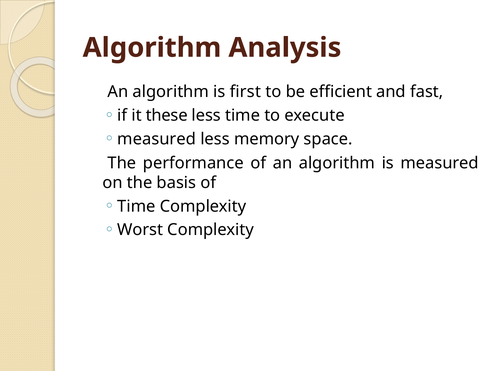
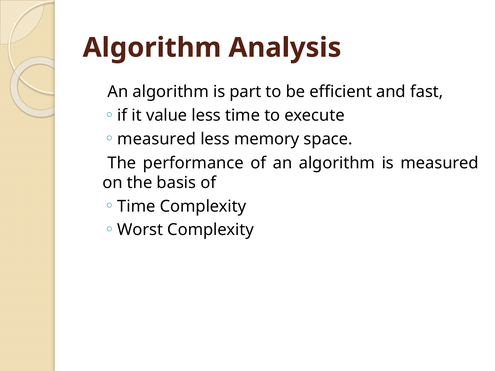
first: first -> part
these: these -> value
